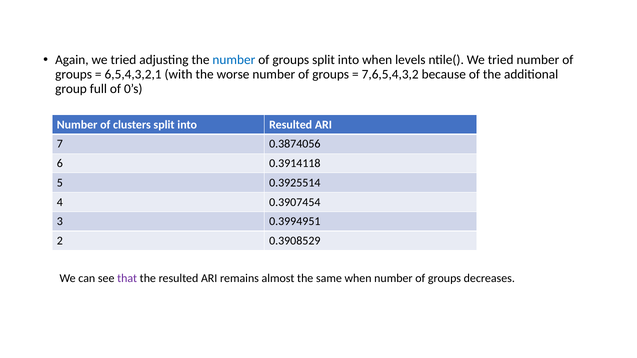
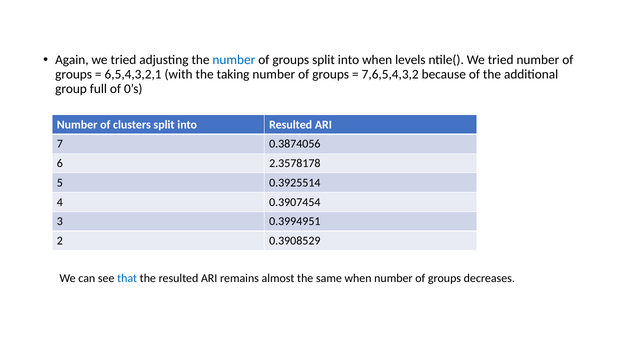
worse: worse -> taking
0.3914118: 0.3914118 -> 2.3578178
that colour: purple -> blue
